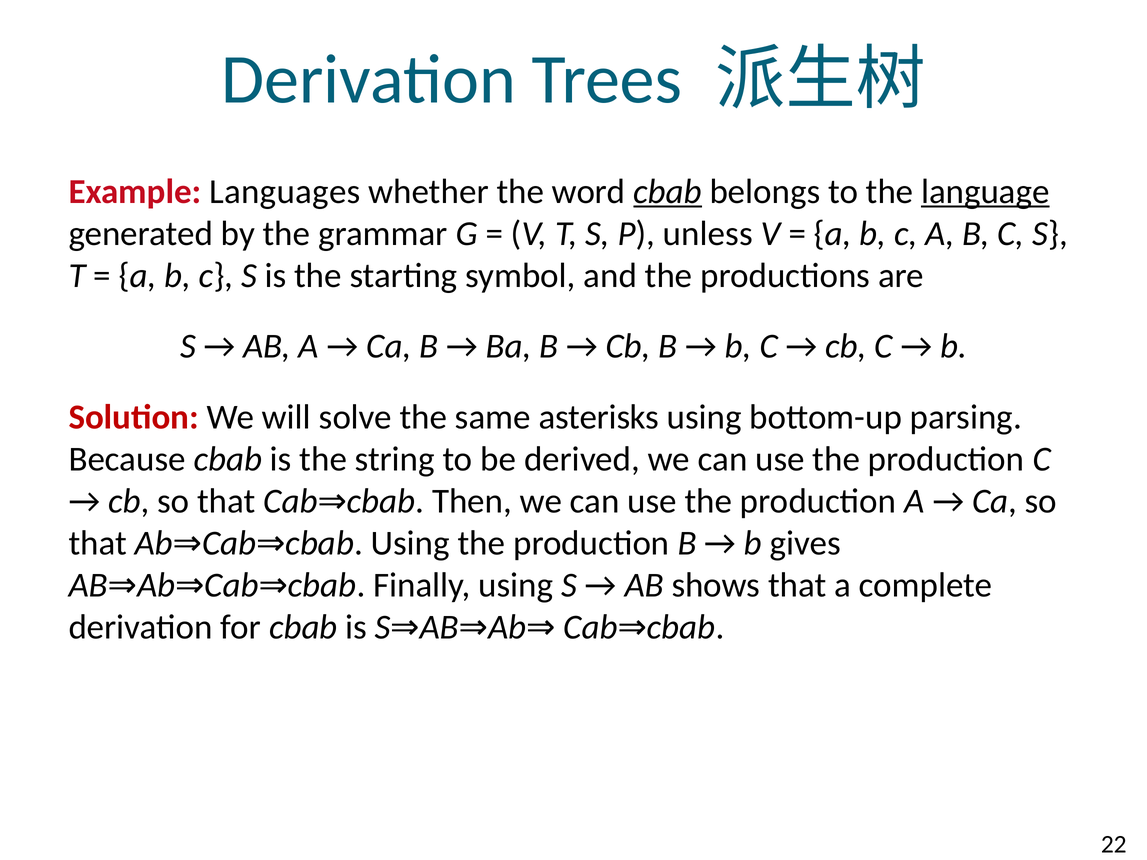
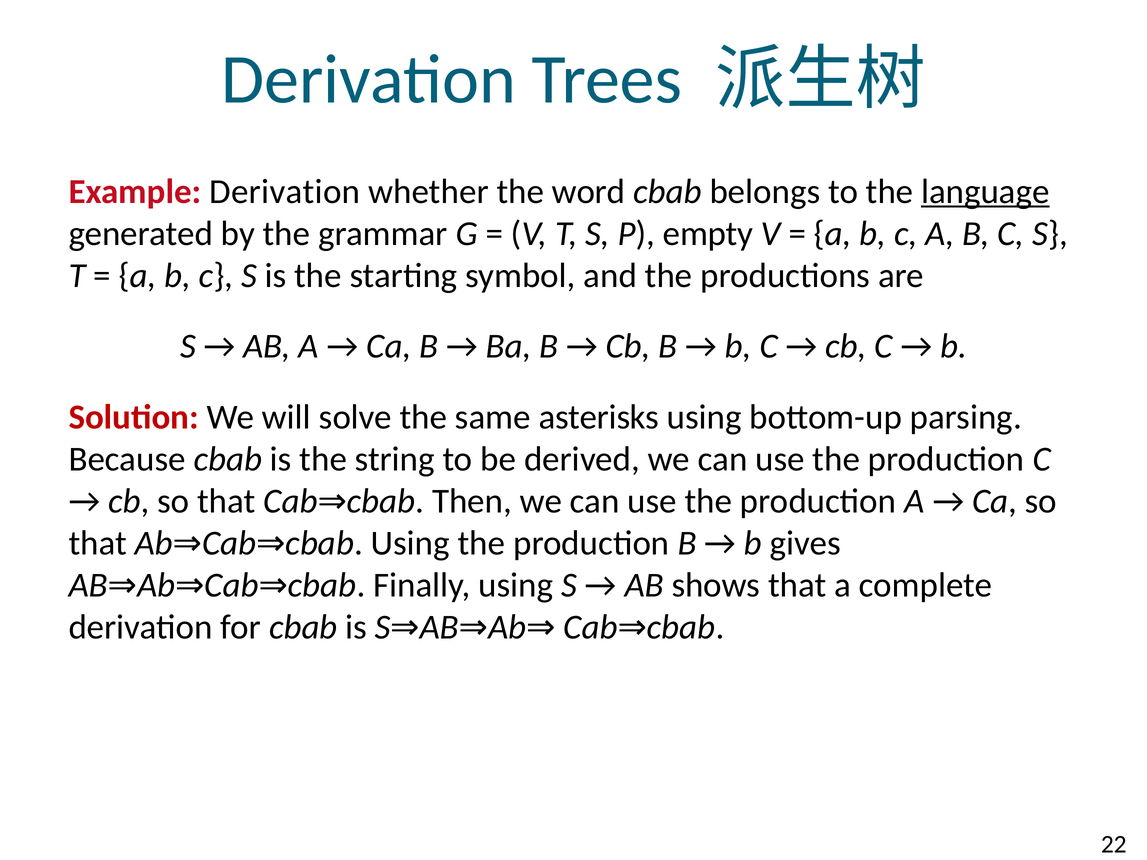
Example Languages: Languages -> Derivation
cbab at (668, 192) underline: present -> none
unless: unless -> empty
